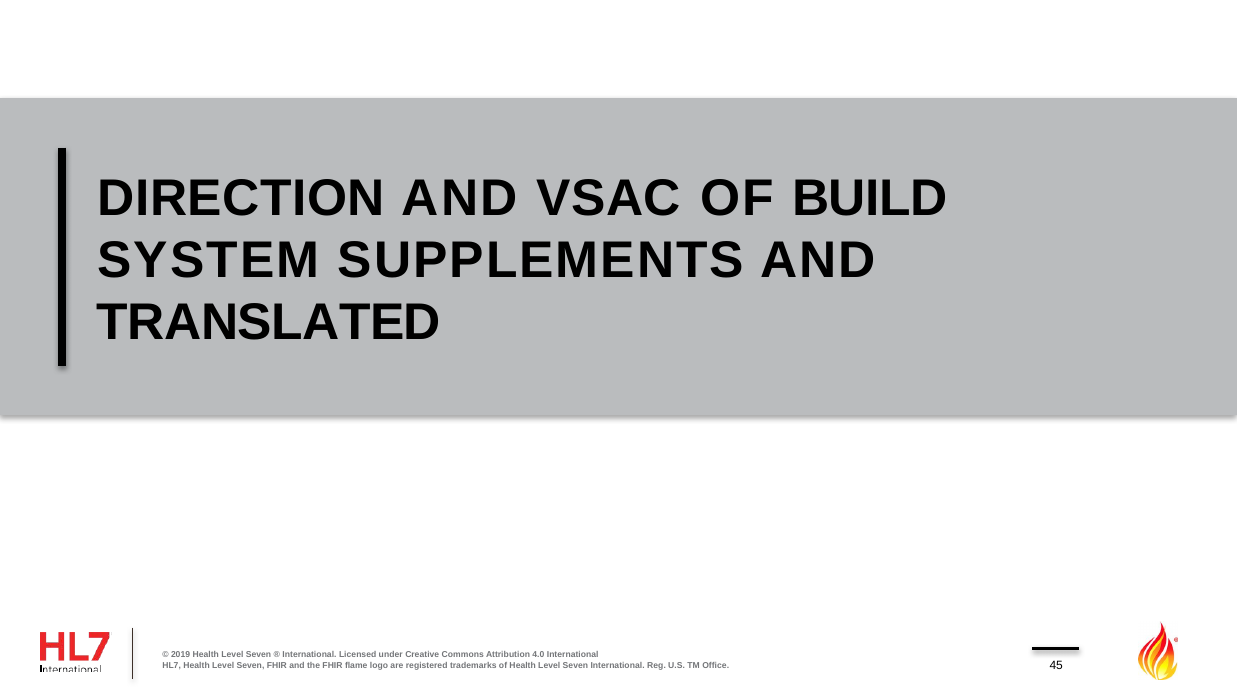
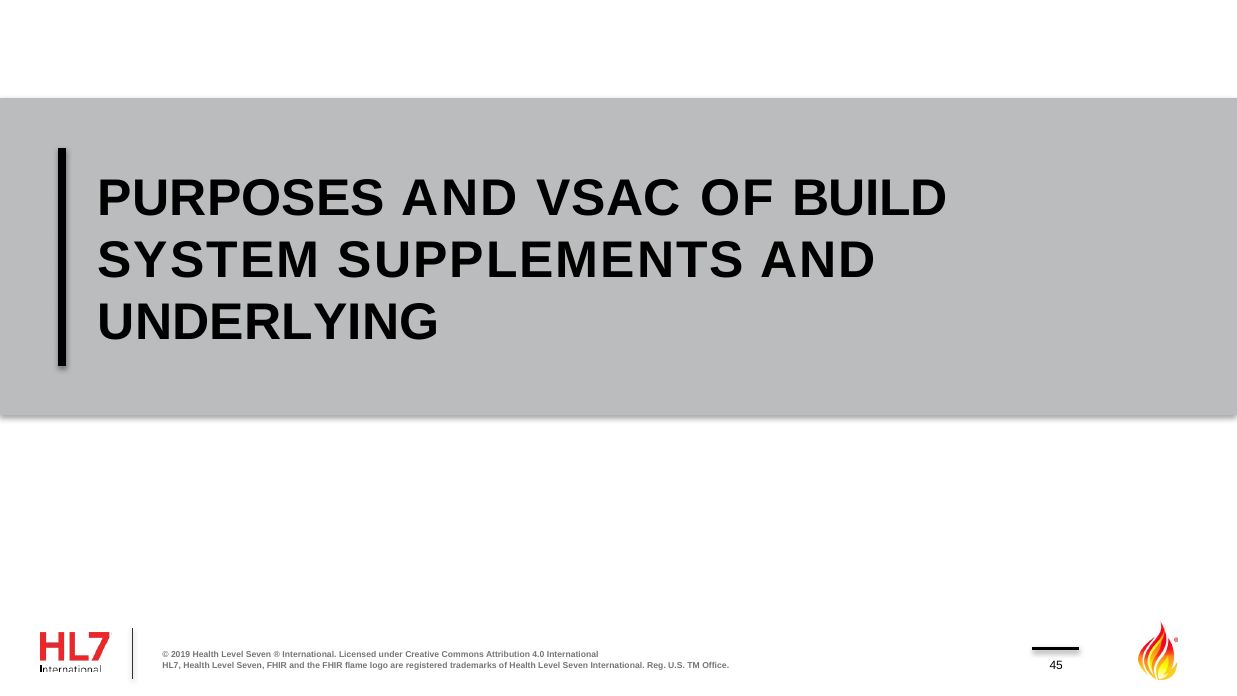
DIRECTION: DIRECTION -> PURPOSES
TRANSLATED: TRANSLATED -> UNDERLYING
